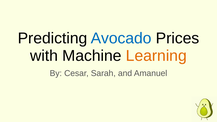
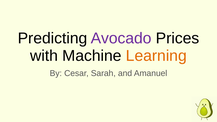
Avocado colour: blue -> purple
